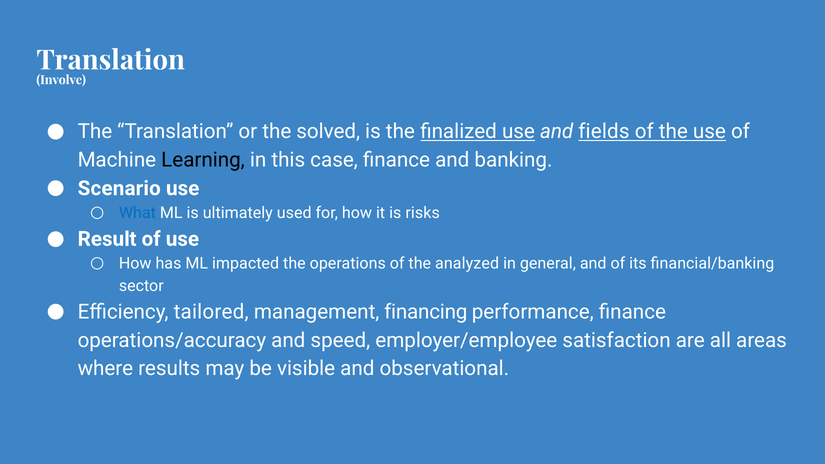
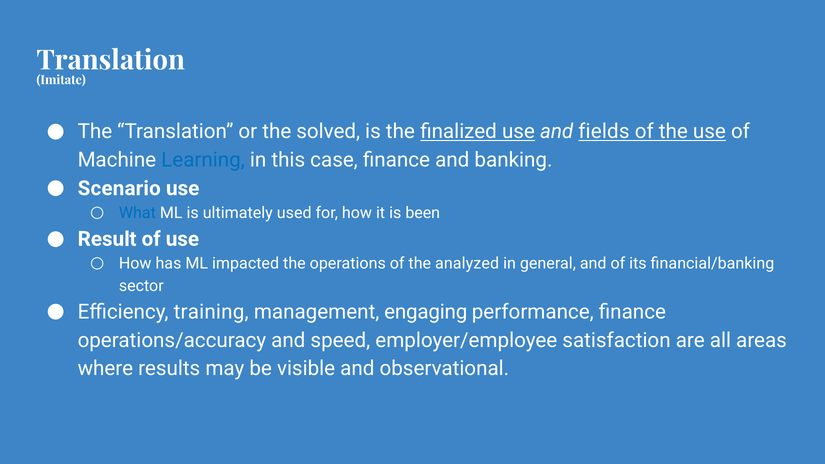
Involve: Involve -> Imitate
Learning colour: black -> blue
risks: risks -> been
tailored: tailored -> training
financing: financing -> engaging
